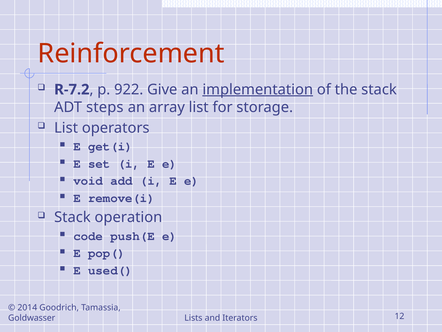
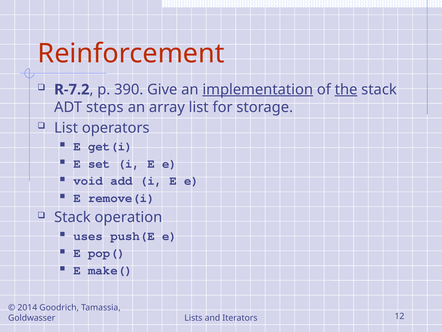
922: 922 -> 390
the underline: none -> present
code: code -> uses
used(: used( -> make(
